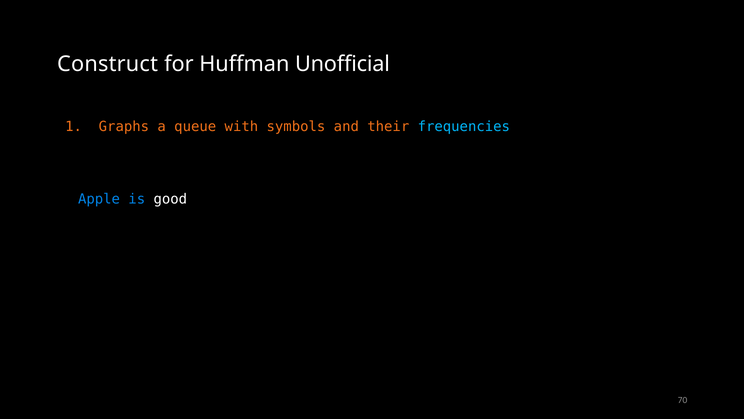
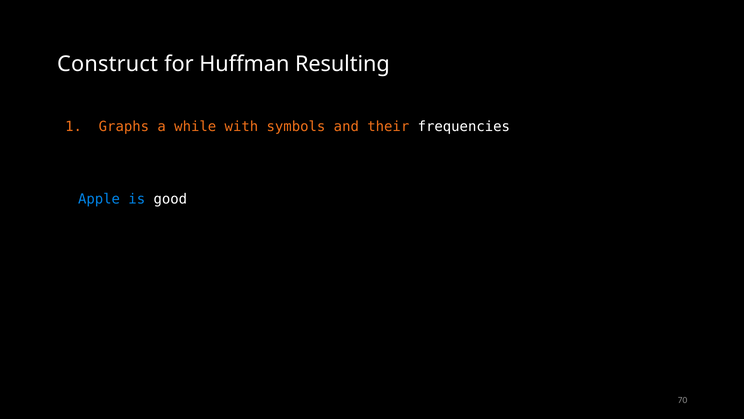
Unofficial: Unofficial -> Resulting
queue: queue -> while
frequencies colour: light blue -> white
